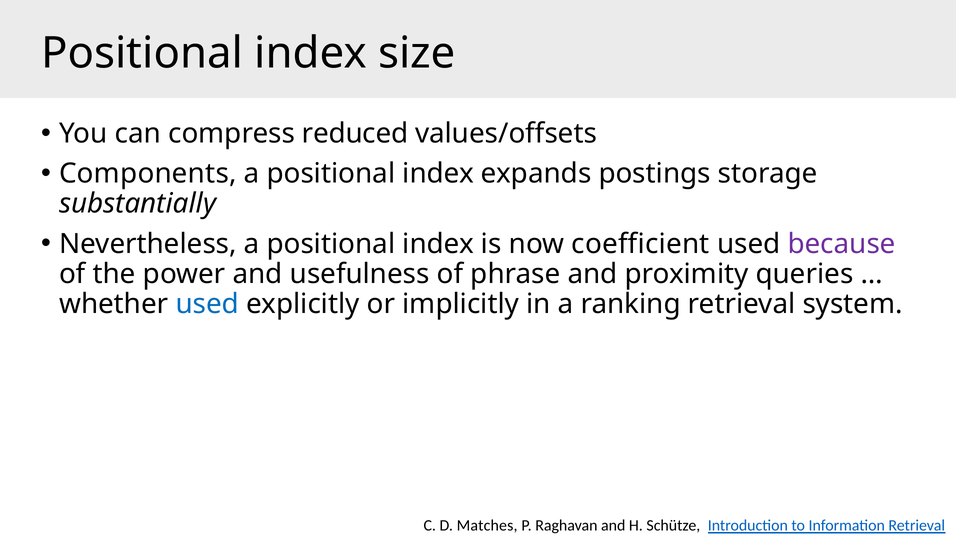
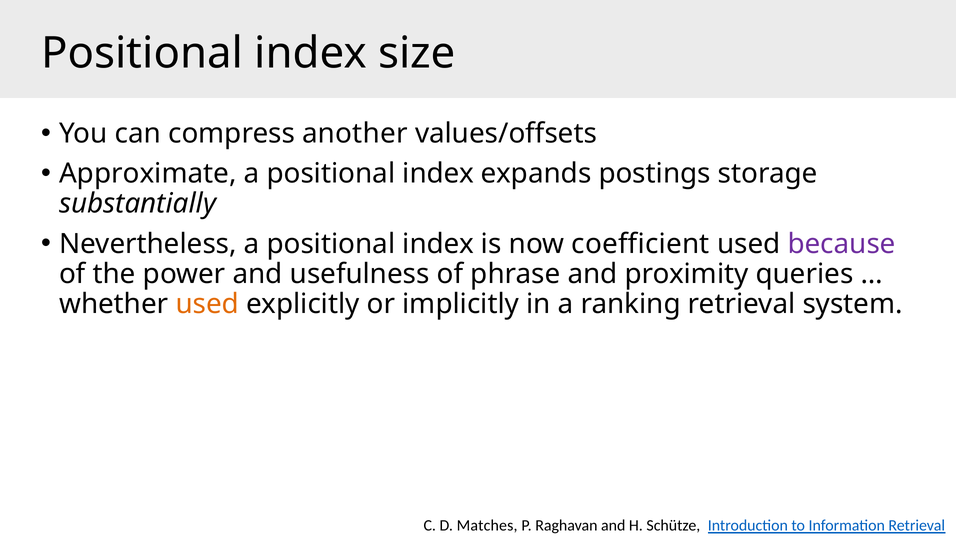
reduced: reduced -> another
Components: Components -> Approximate
used at (207, 304) colour: blue -> orange
